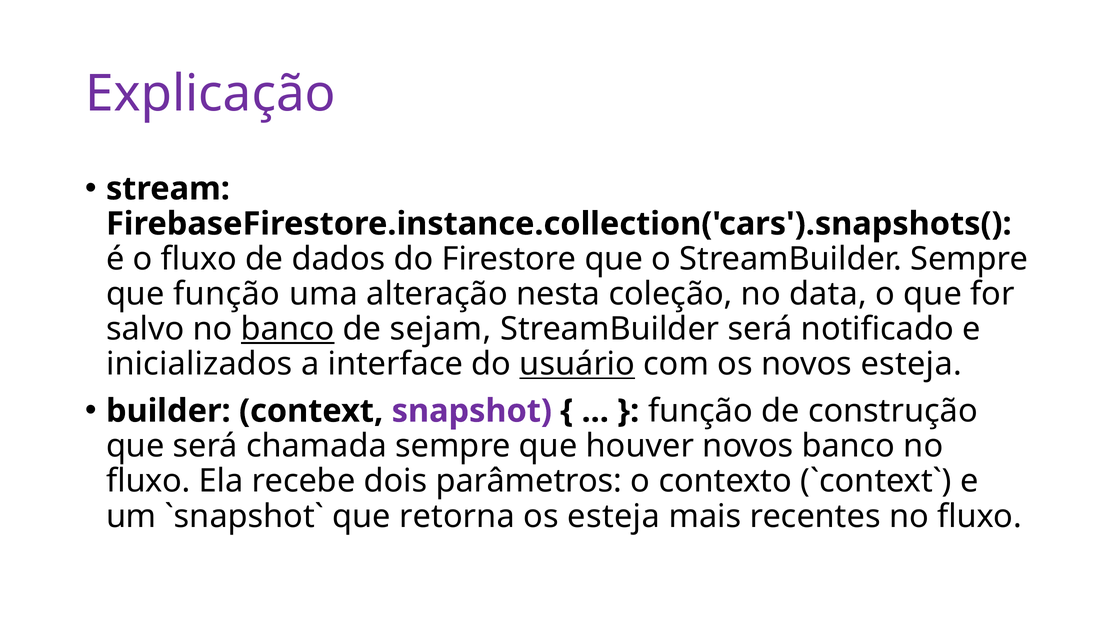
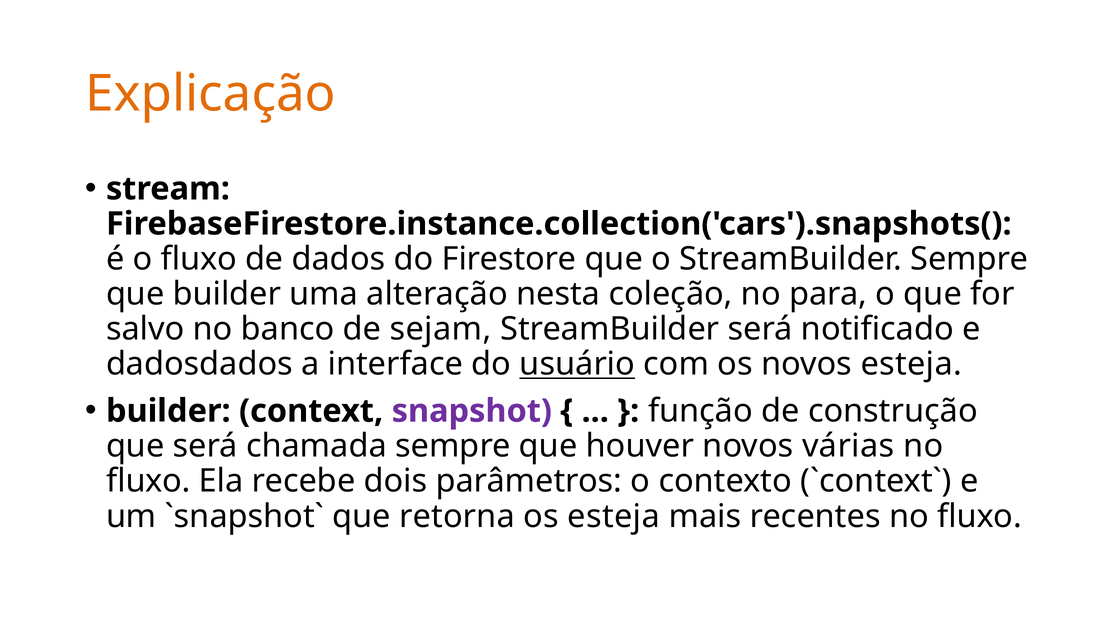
Explicação colour: purple -> orange
que função: função -> builder
data: data -> para
banco at (288, 329) underline: present -> none
inicializados: inicializados -> dadosdados
novos banco: banco -> várias
